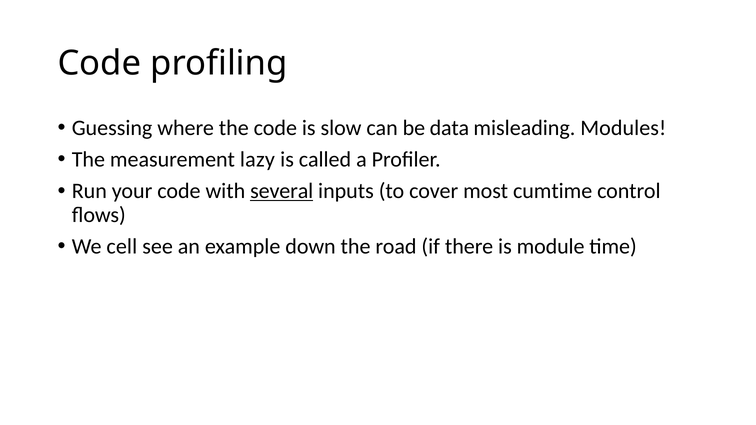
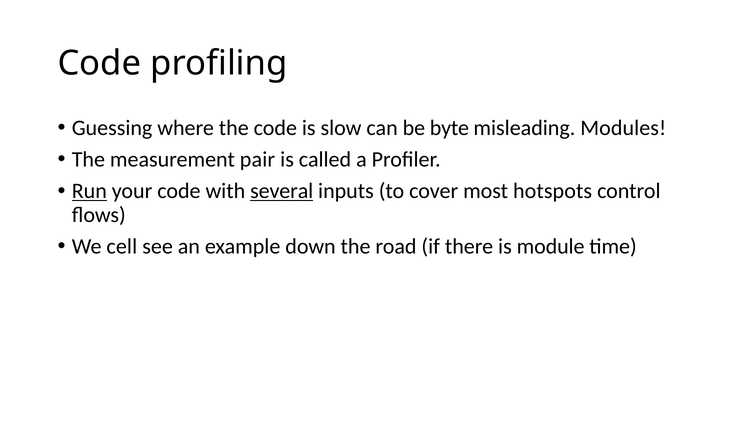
data: data -> byte
lazy: lazy -> pair
Run underline: none -> present
cumtime: cumtime -> hotspots
